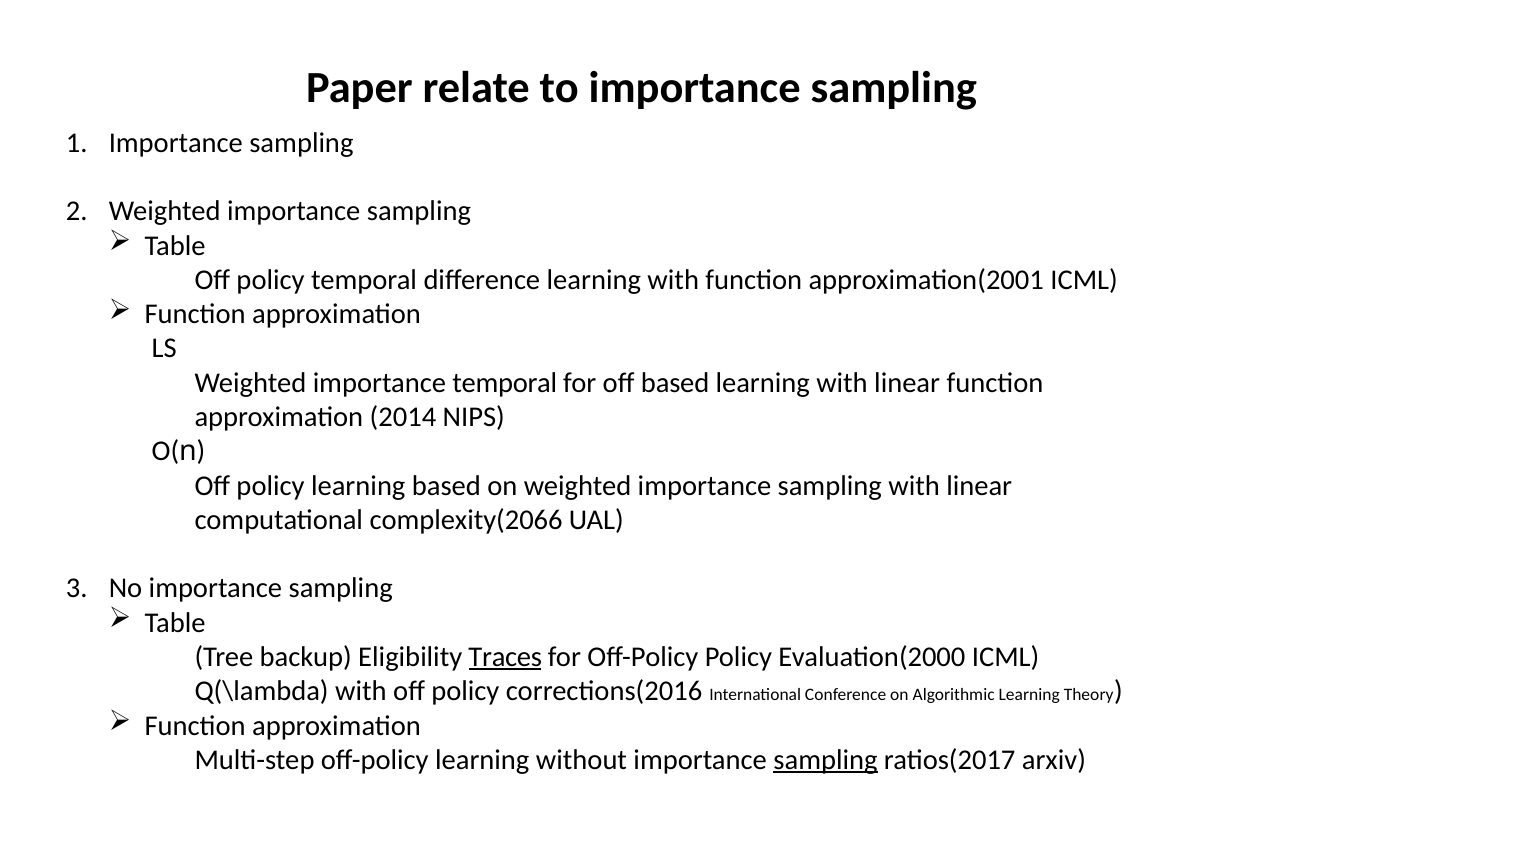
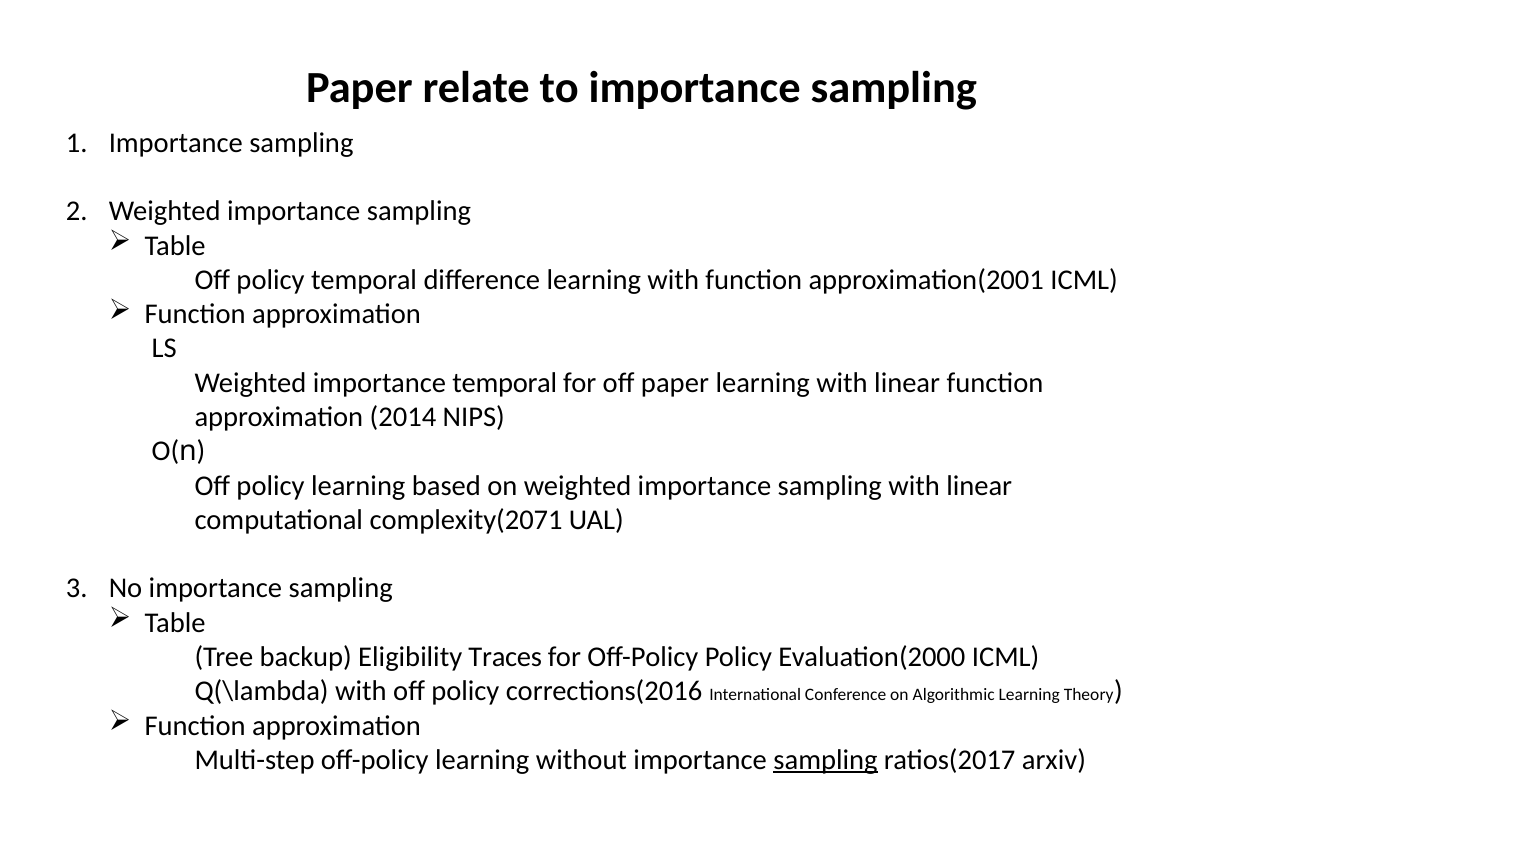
off based: based -> paper
complexity(2066: complexity(2066 -> complexity(2071
Traces underline: present -> none
